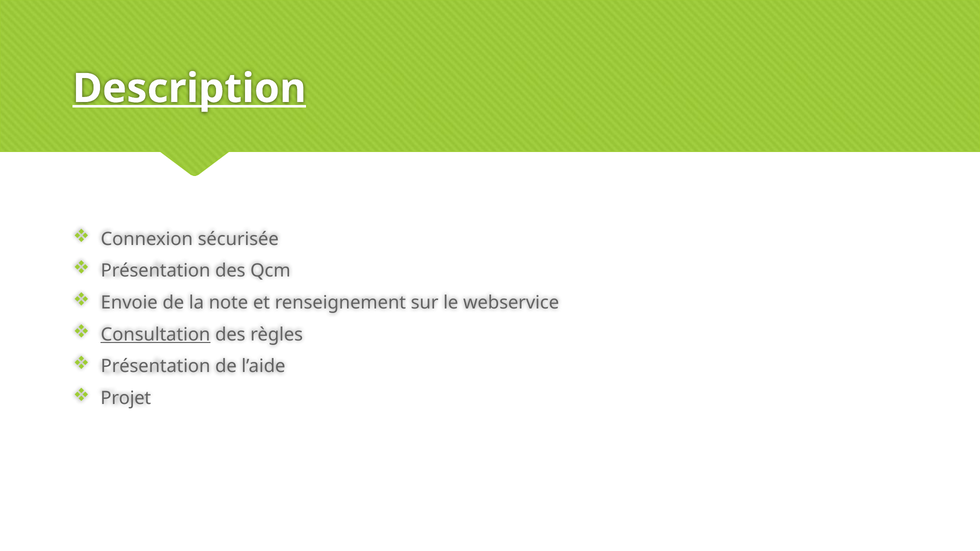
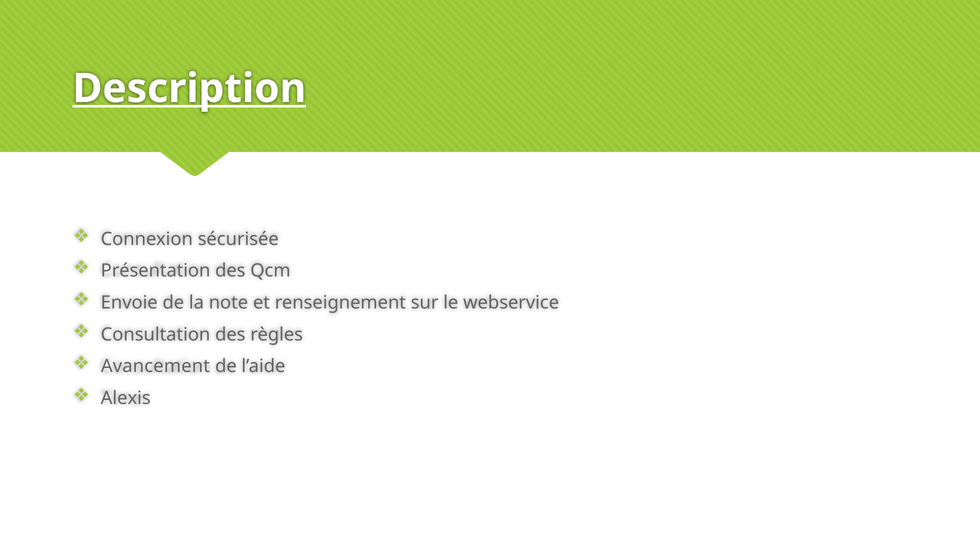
Consultation underline: present -> none
Présentation at (156, 367): Présentation -> Avancement
Projet: Projet -> Alexis
